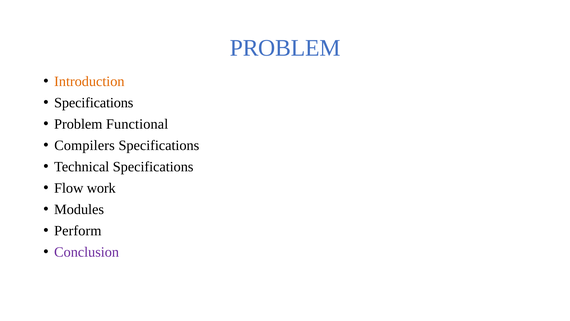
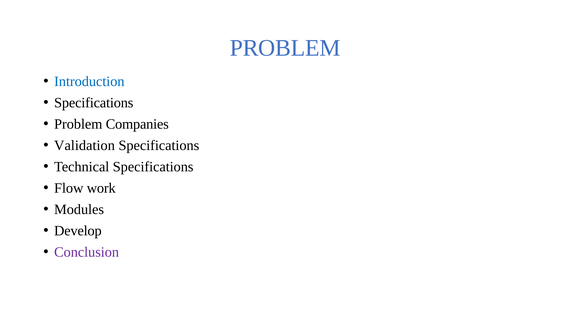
Introduction colour: orange -> blue
Functional: Functional -> Companies
Compilers: Compilers -> Validation
Perform: Perform -> Develop
